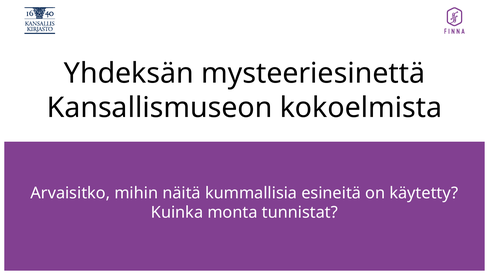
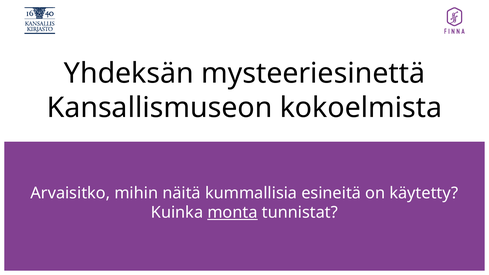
monta underline: none -> present
